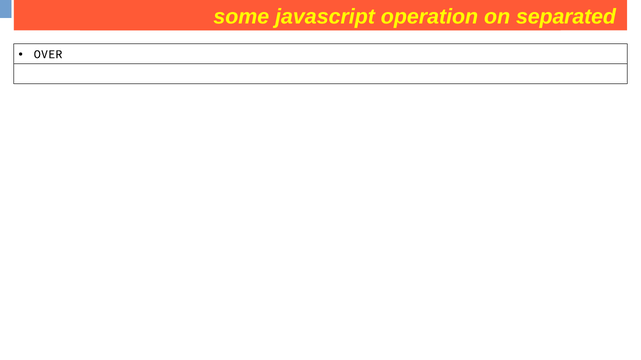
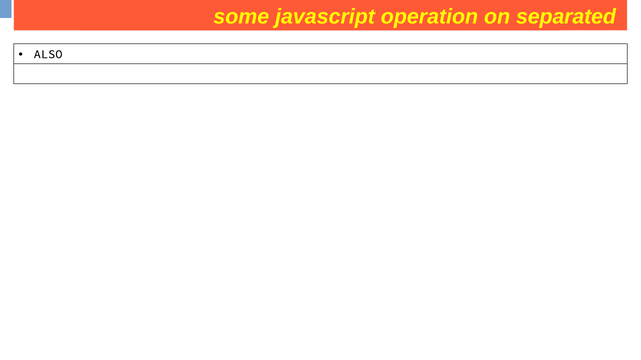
OVER: OVER -> ALSO
